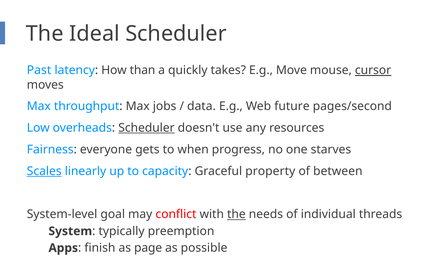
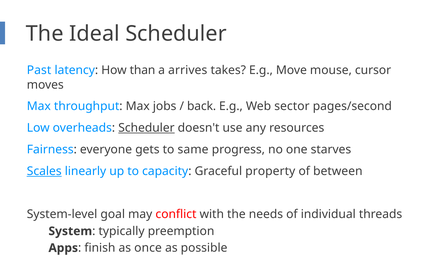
quickly: quickly -> arrives
cursor underline: present -> none
data: data -> back
future: future -> sector
when: when -> same
the at (236, 215) underline: present -> none
page: page -> once
